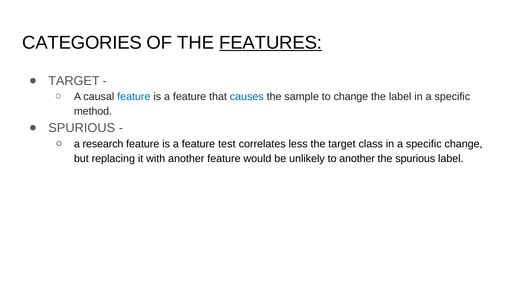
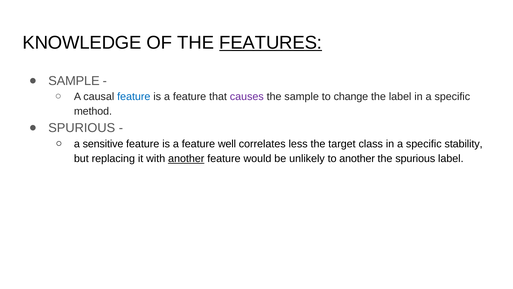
CATEGORIES: CATEGORIES -> KNOWLEDGE
TARGET at (74, 81): TARGET -> SAMPLE
causes colour: blue -> purple
research: research -> sensitive
test: test -> well
specific change: change -> stability
another at (186, 158) underline: none -> present
